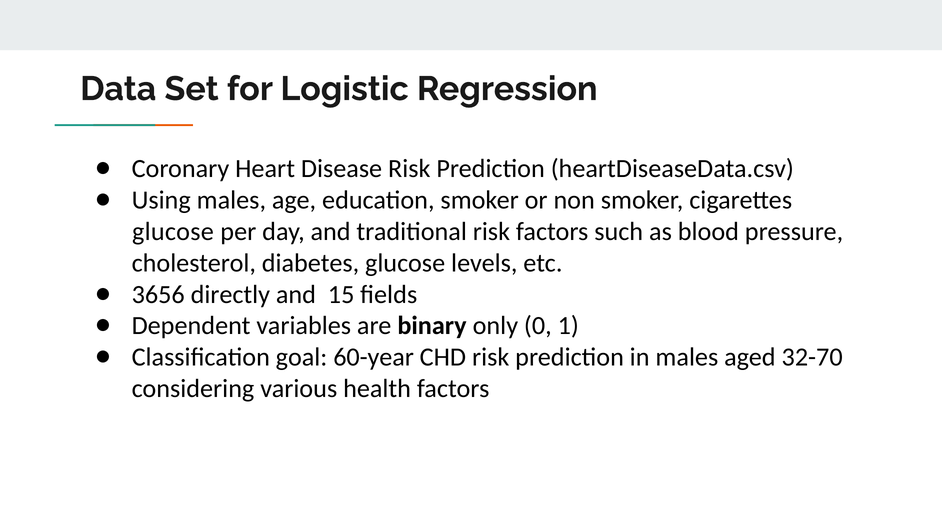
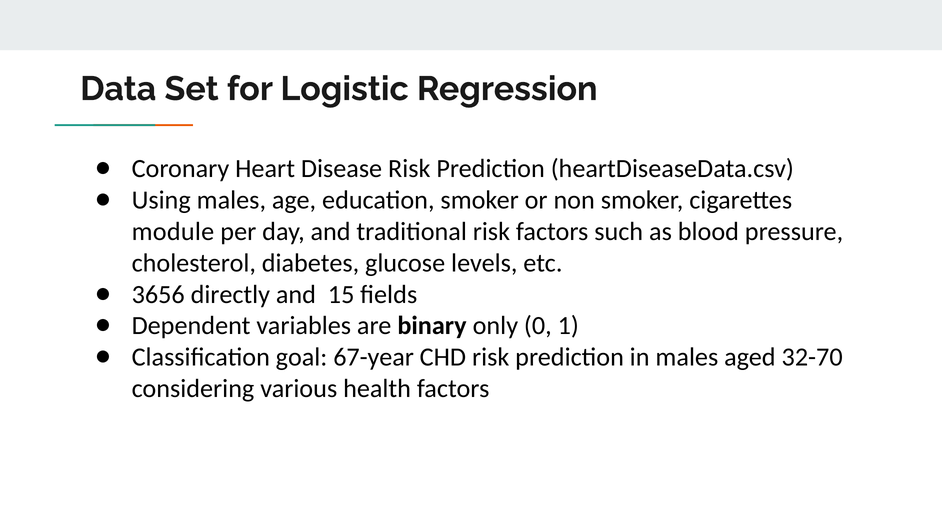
glucose at (173, 232): glucose -> module
60-year: 60-year -> 67-year
